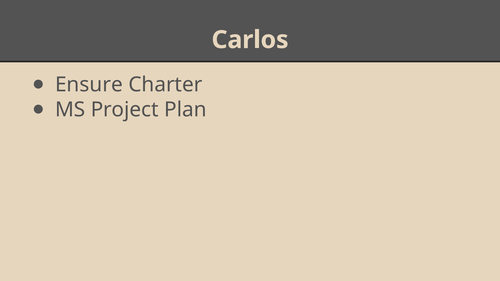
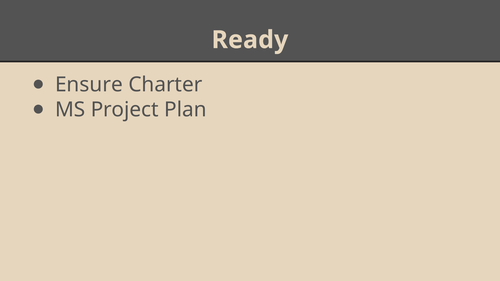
Carlos: Carlos -> Ready
